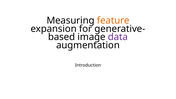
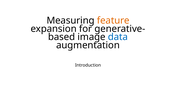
data colour: purple -> blue
